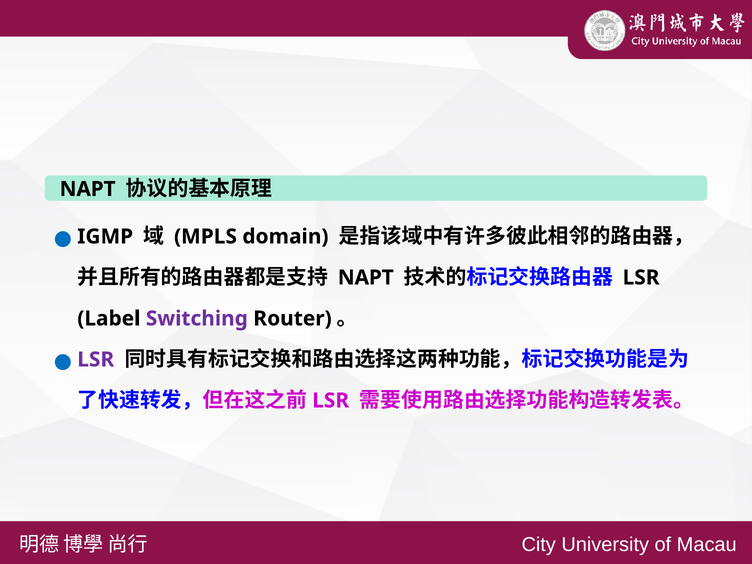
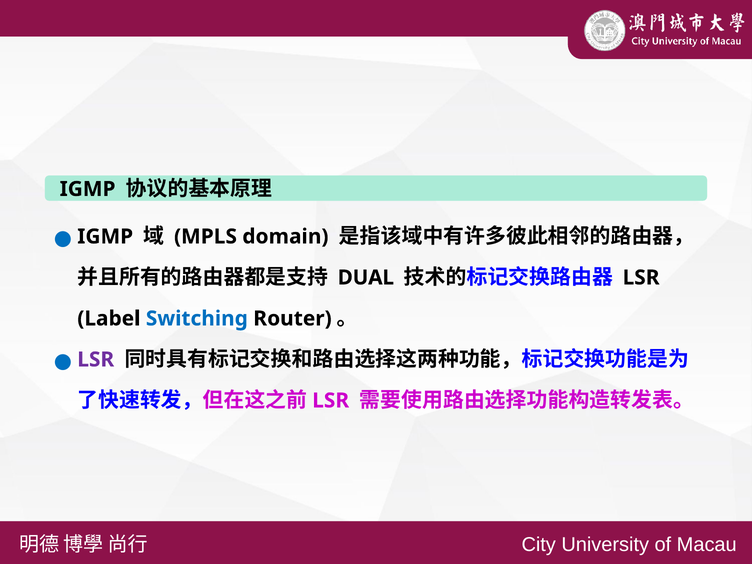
NAPT at (88, 189): NAPT -> IGMP
NAPT at (366, 278): NAPT -> DUAL
Switching colour: purple -> blue
